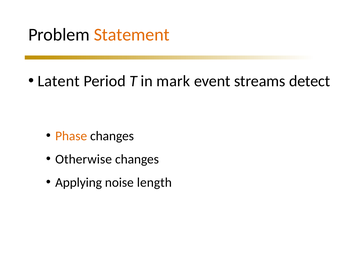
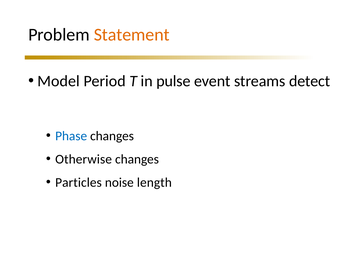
Latent: Latent -> Model
mark: mark -> pulse
Phase colour: orange -> blue
Applying: Applying -> Particles
